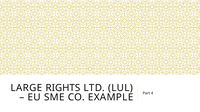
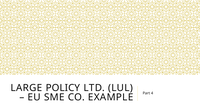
RIGHTS: RIGHTS -> POLICY
